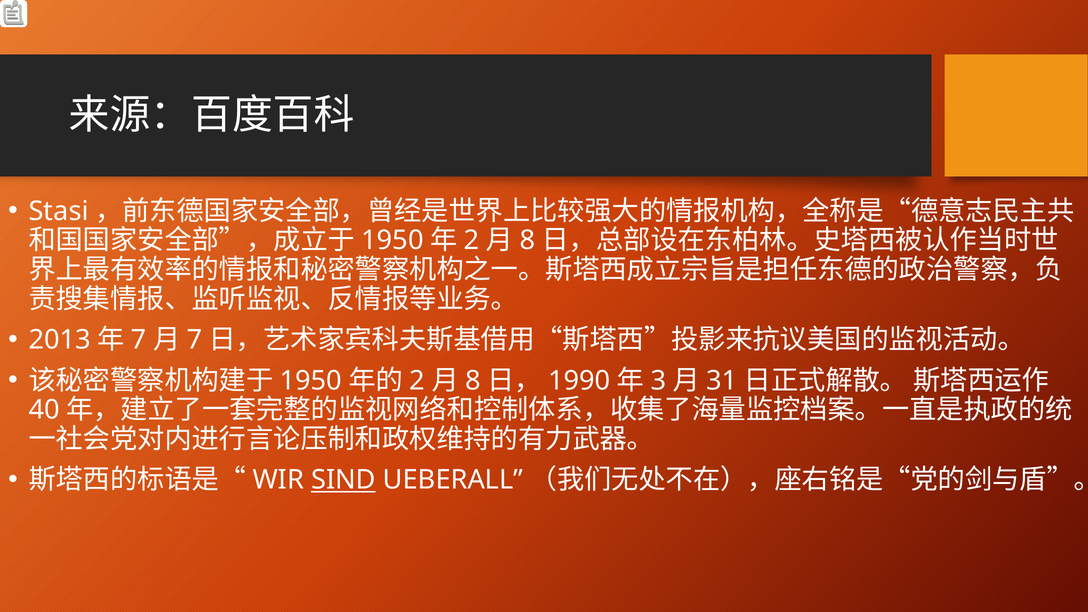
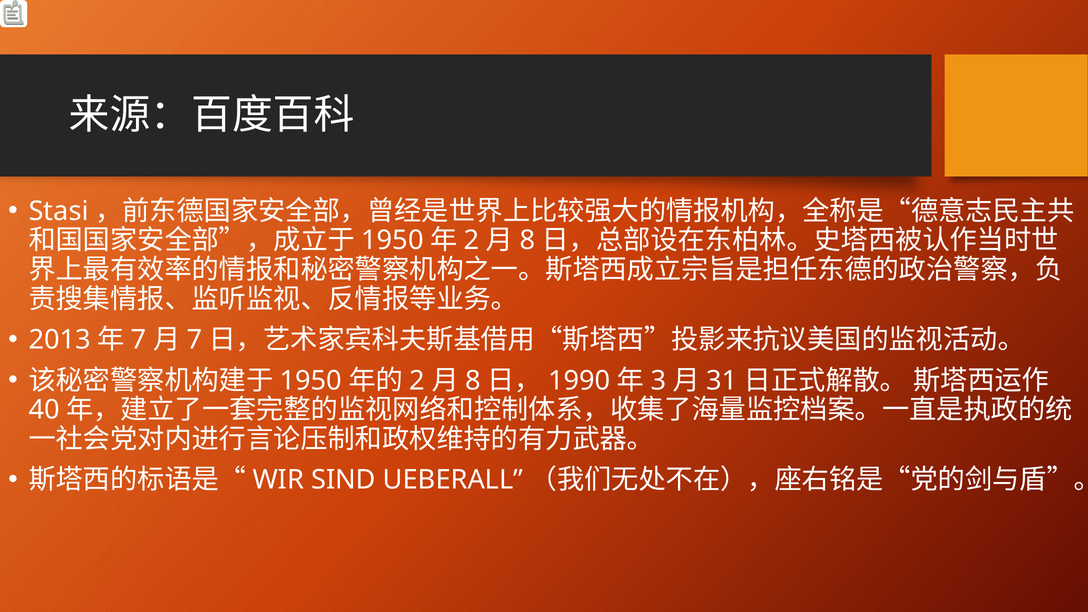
SIND underline: present -> none
